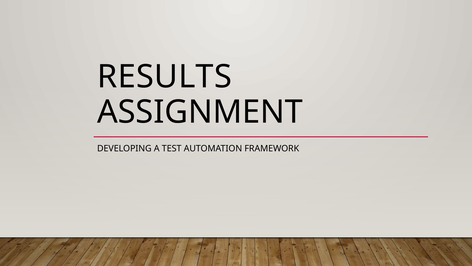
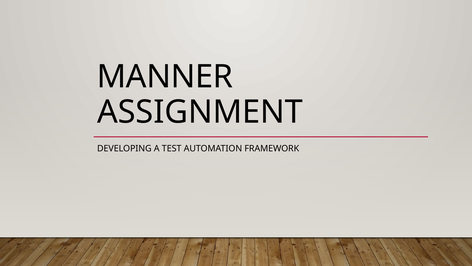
RESULTS: RESULTS -> MANNER
